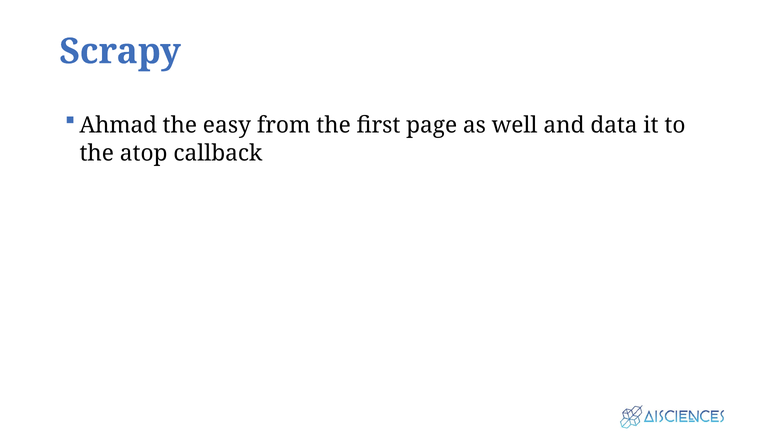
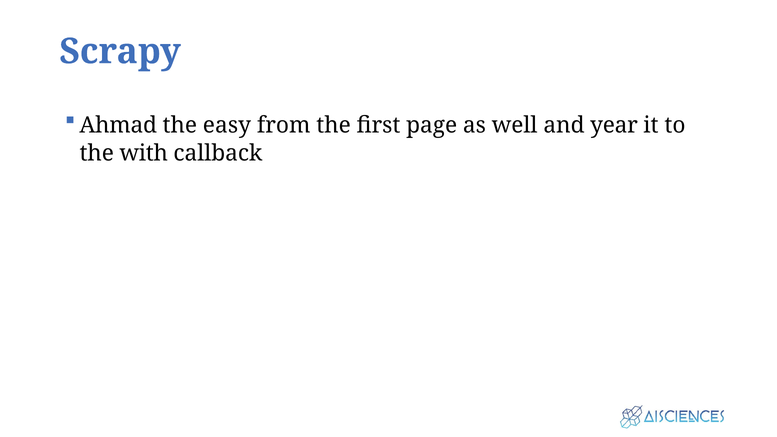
data: data -> year
atop: atop -> with
